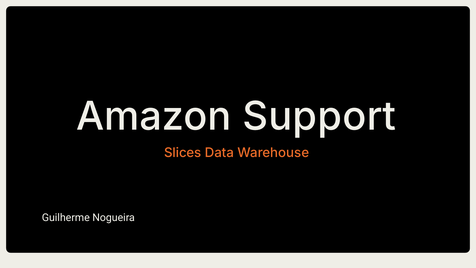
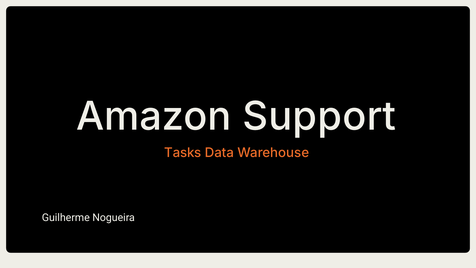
Slices: Slices -> Tasks
